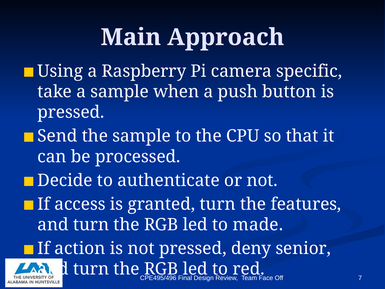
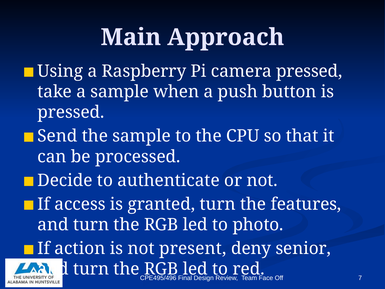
camera specific: specific -> pressed
made: made -> photo
not pressed: pressed -> present
